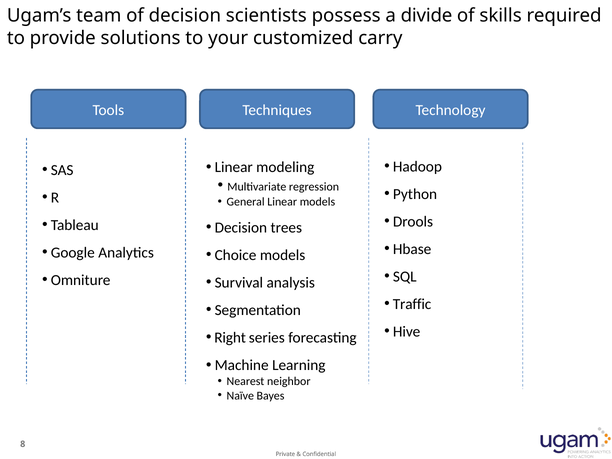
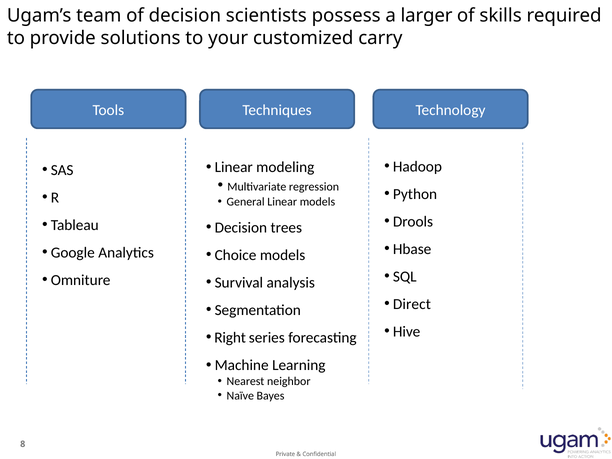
divide: divide -> larger
Traffic: Traffic -> Direct
